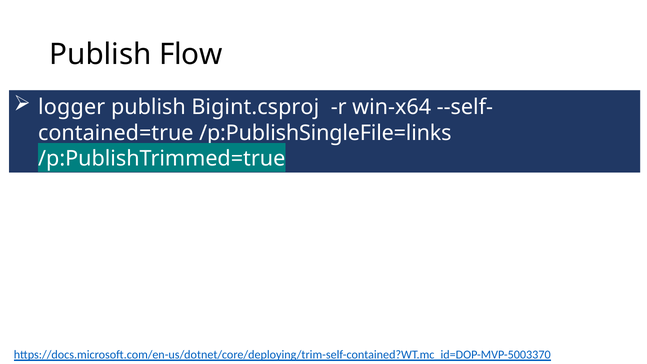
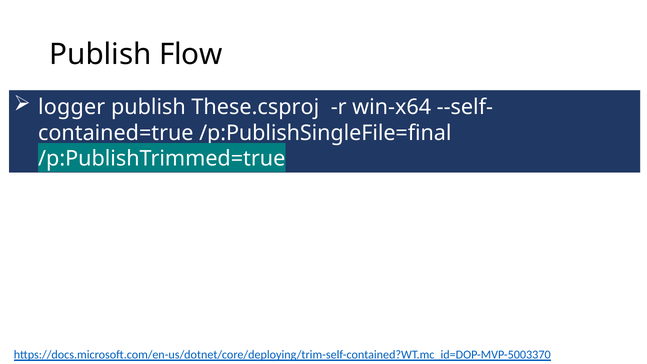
Bigint.csproj: Bigint.csproj -> These.csproj
/p:PublishSingleFile=links: /p:PublishSingleFile=links -> /p:PublishSingleFile=final
